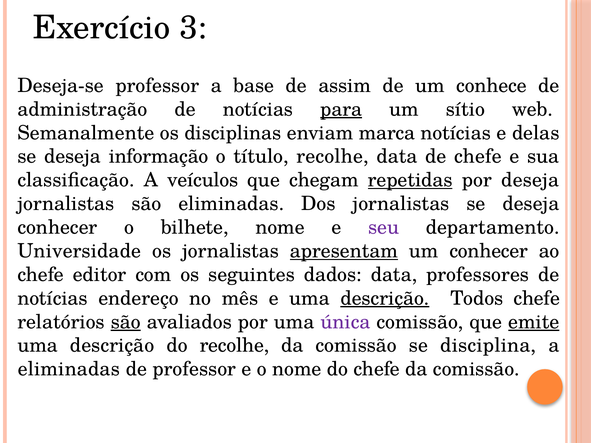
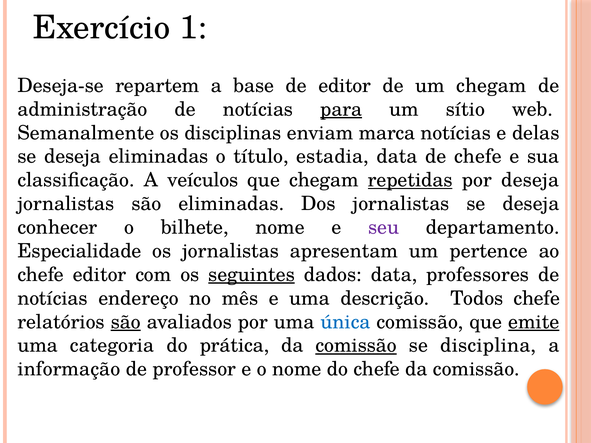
3: 3 -> 1
Deseja-se professor: professor -> repartem
de assim: assim -> editor
um conhece: conhece -> chegam
deseja informação: informação -> eliminadas
título recolhe: recolhe -> estadia
Universidade: Universidade -> Especialidade
apresentam underline: present -> none
um conhecer: conhecer -> pertence
seguintes underline: none -> present
descrição at (385, 298) underline: present -> none
única colour: purple -> blue
descrição at (112, 346): descrição -> categoria
do recolhe: recolhe -> prática
comissão at (356, 346) underline: none -> present
eliminadas at (69, 369): eliminadas -> informação
